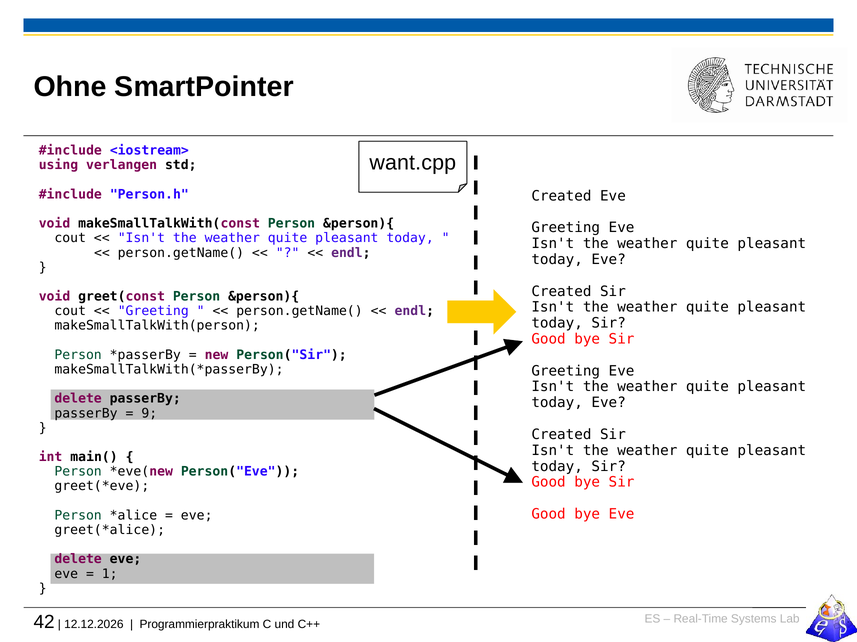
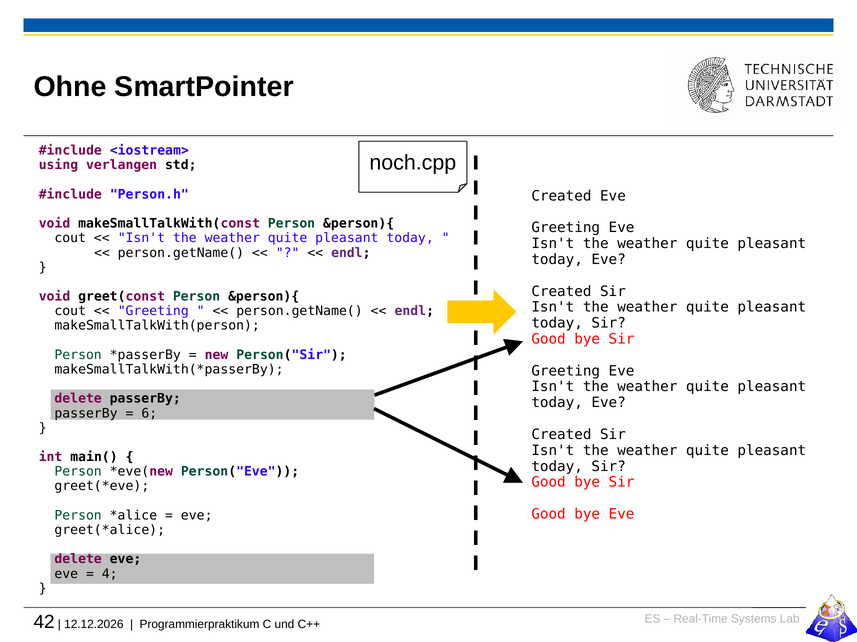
want.cpp: want.cpp -> noch.cpp
9: 9 -> 6
1: 1 -> 4
